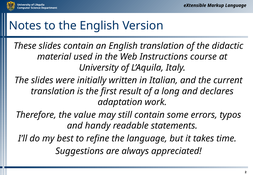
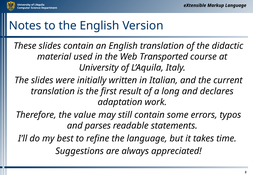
Instructions: Instructions -> Transported
handy: handy -> parses
